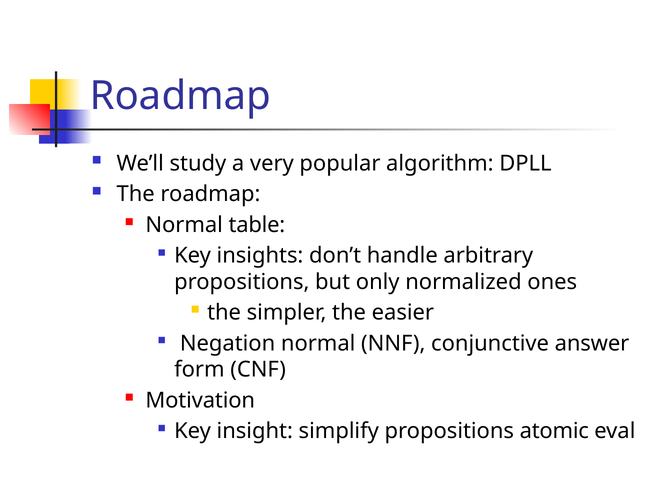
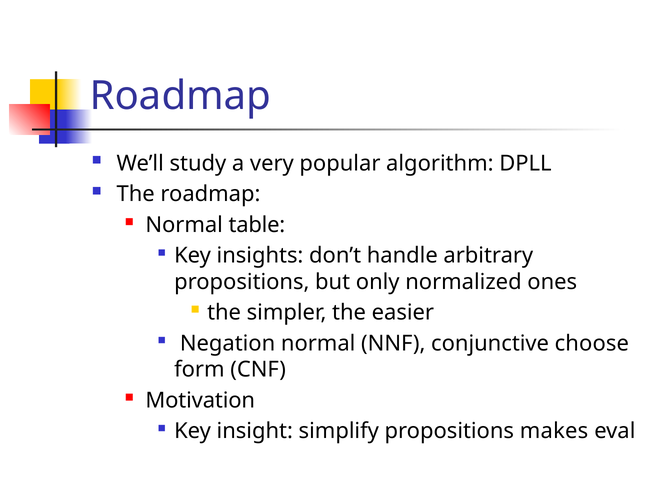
answer: answer -> choose
atomic: atomic -> makes
